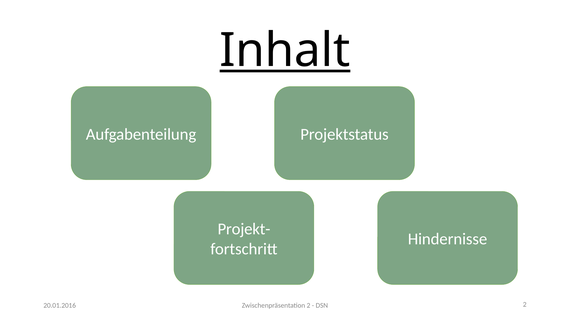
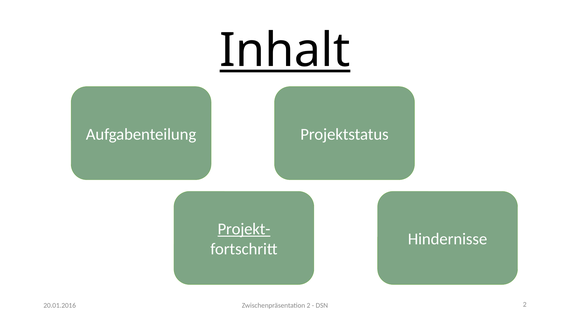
Projekt- underline: none -> present
